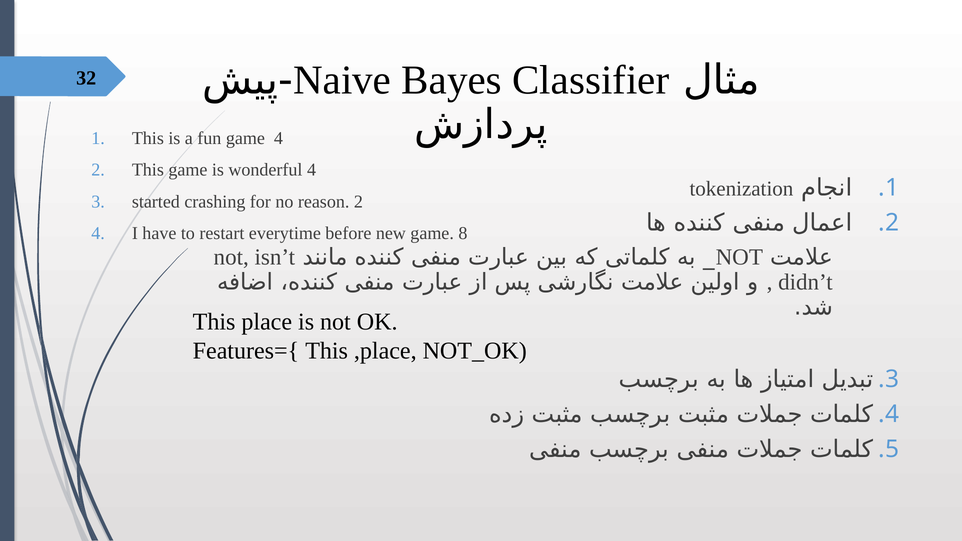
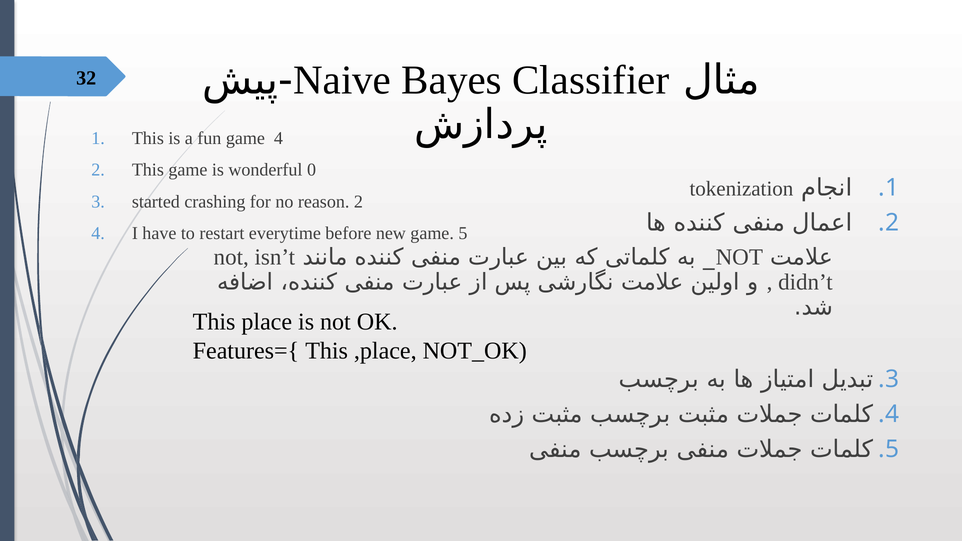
wonderful 4: 4 -> 0
8: 8 -> 5
